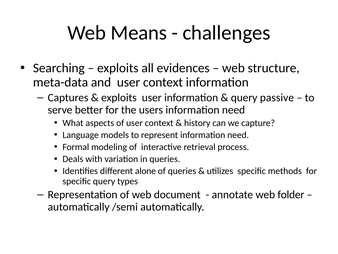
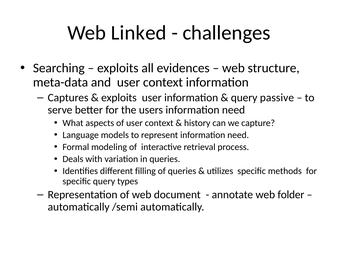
Means: Means -> Linked
alone: alone -> filling
